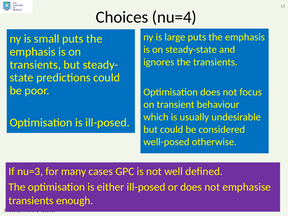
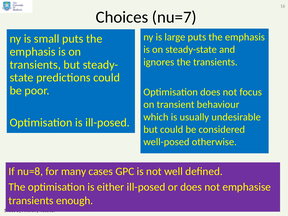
nu=4: nu=4 -> nu=7
nu=3: nu=3 -> nu=8
